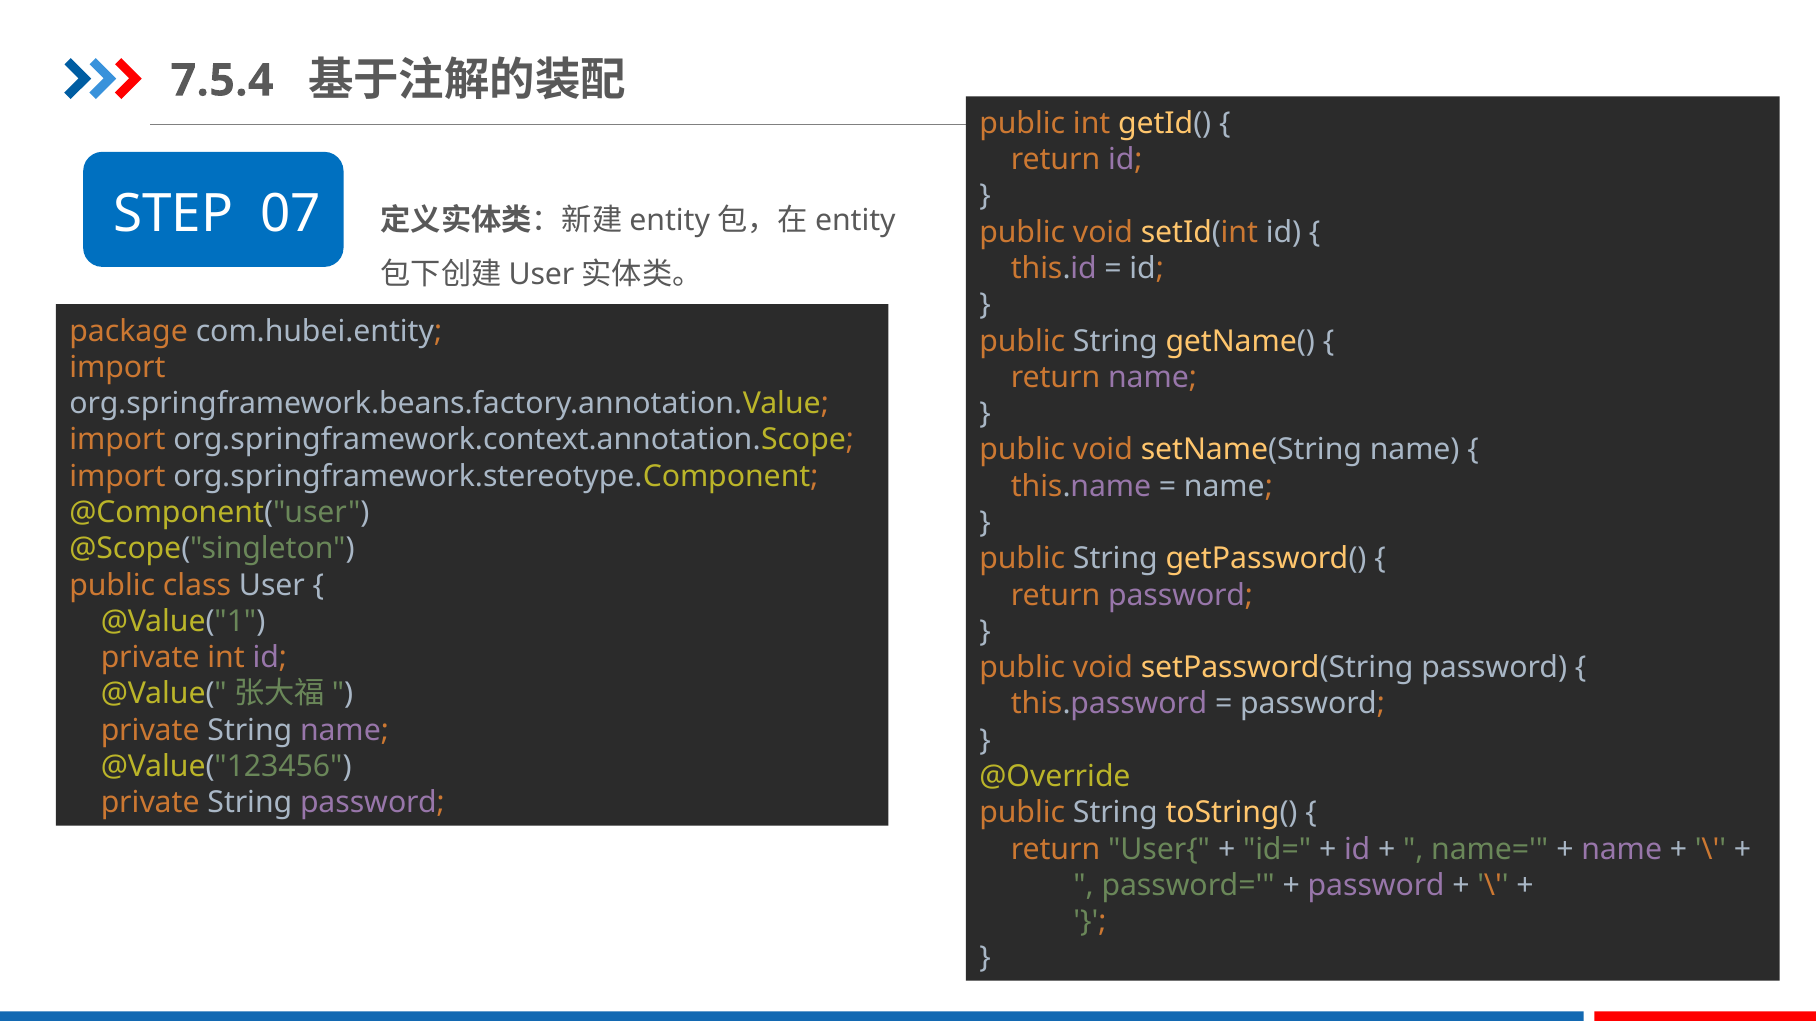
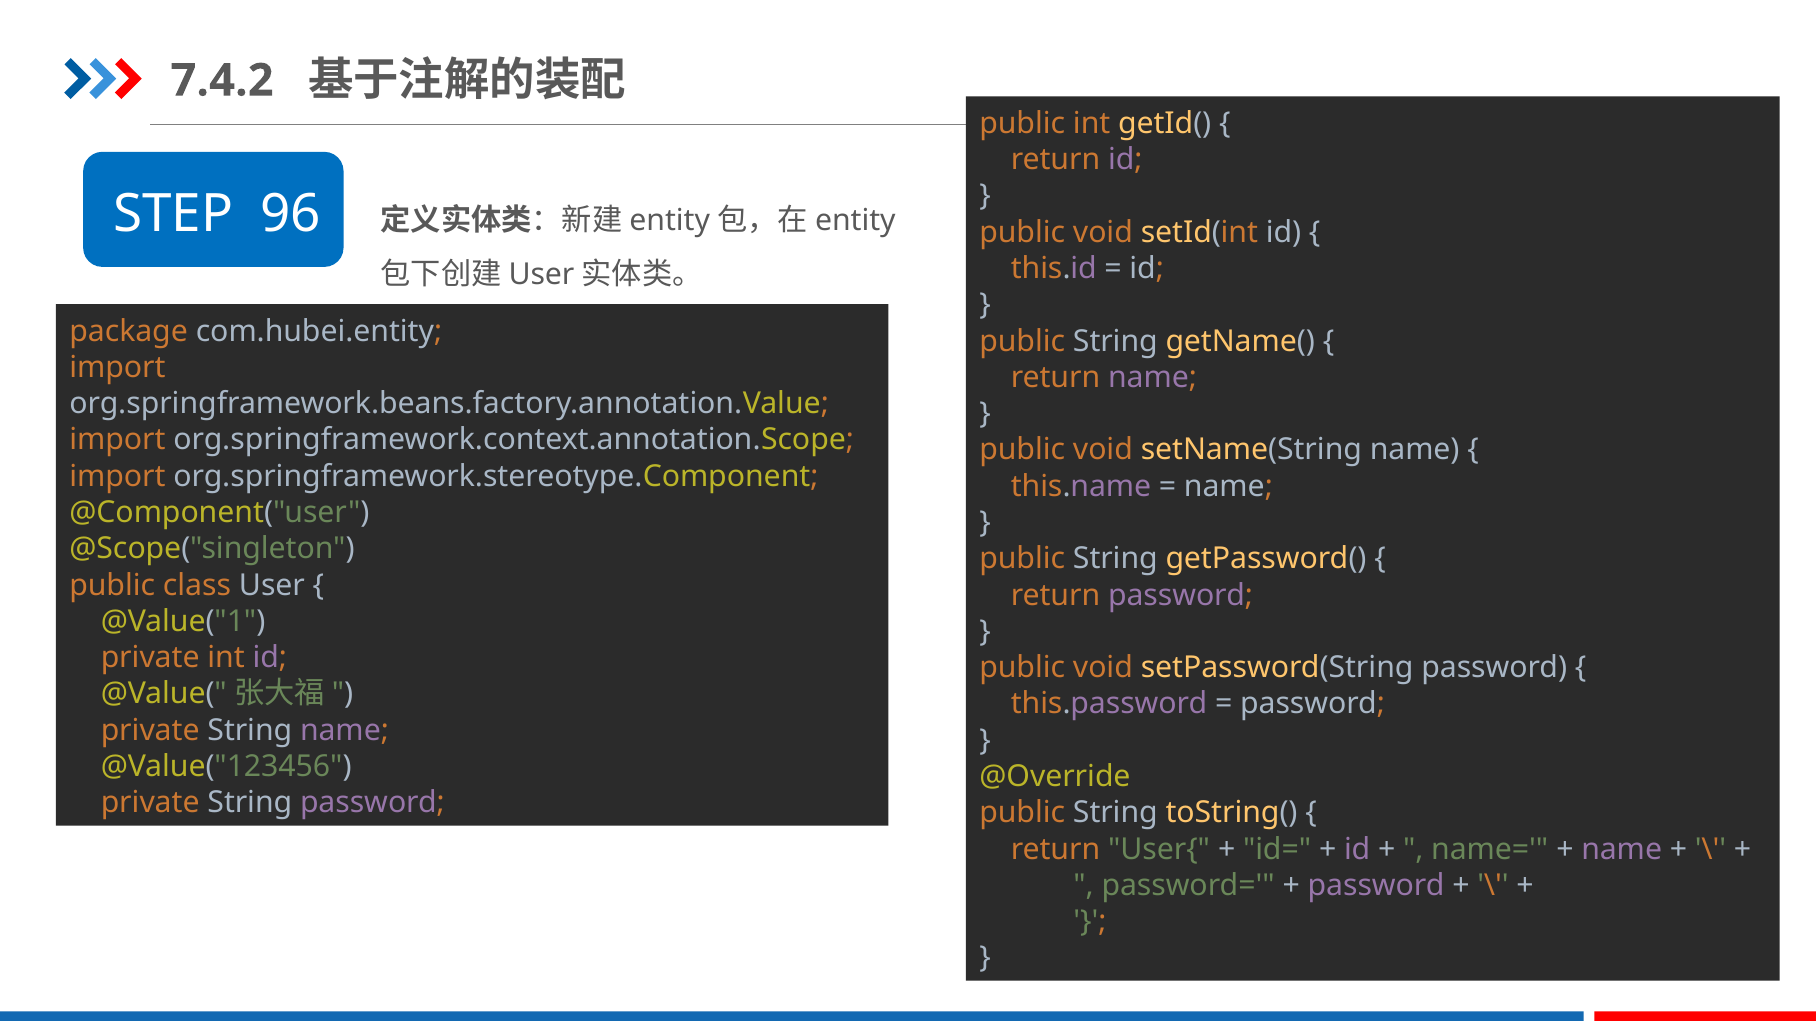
7.5.4: 7.5.4 -> 7.4.2
07: 07 -> 96
